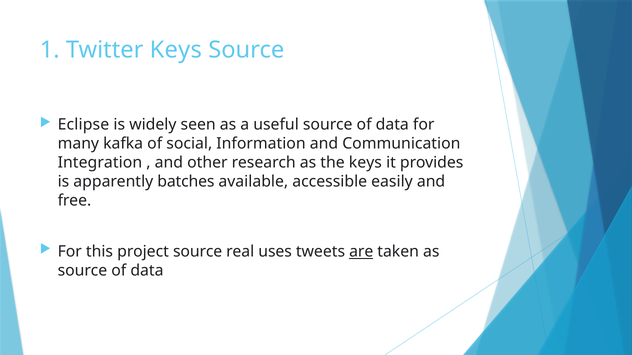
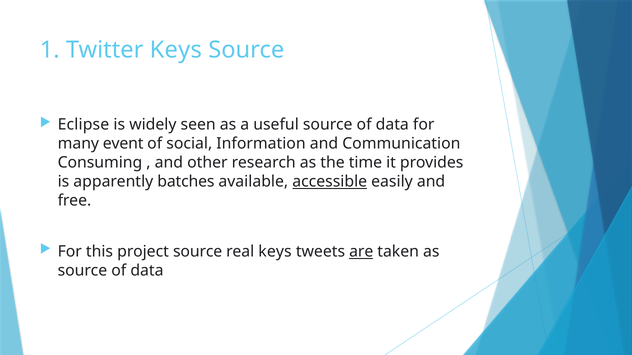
kafka: kafka -> event
Integration: Integration -> Consuming
the keys: keys -> time
accessible underline: none -> present
real uses: uses -> keys
